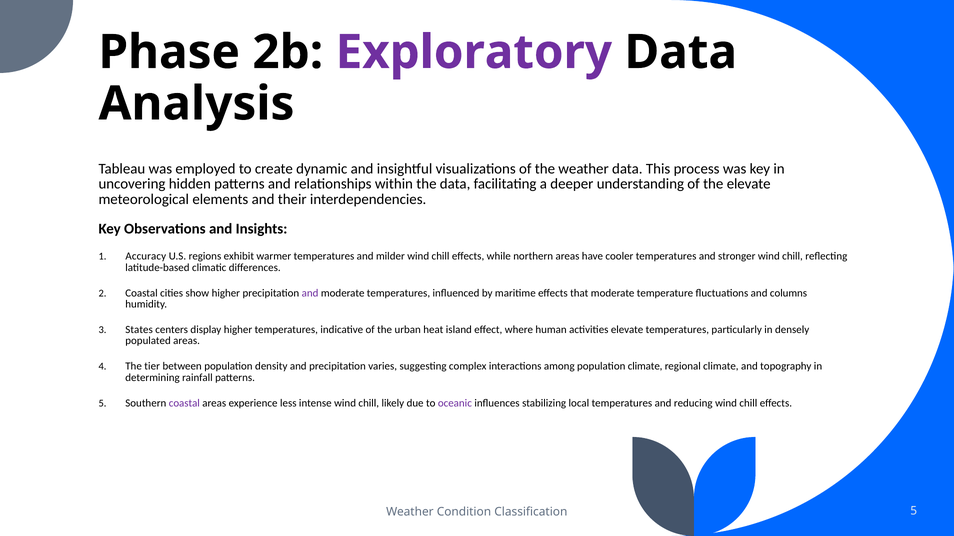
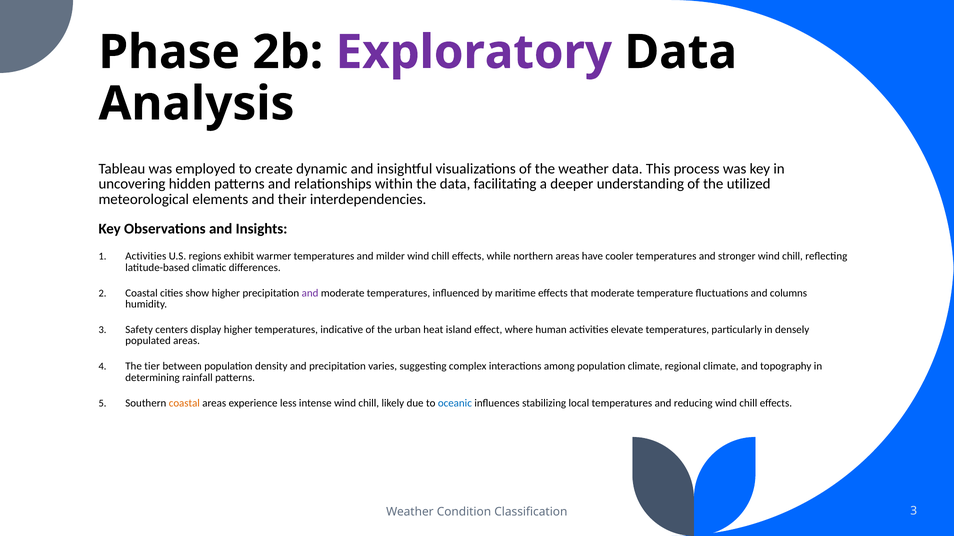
the elevate: elevate -> utilized
Accuracy at (146, 257): Accuracy -> Activities
States: States -> Safety
coastal at (184, 403) colour: purple -> orange
oceanic colour: purple -> blue
Classification 5: 5 -> 3
